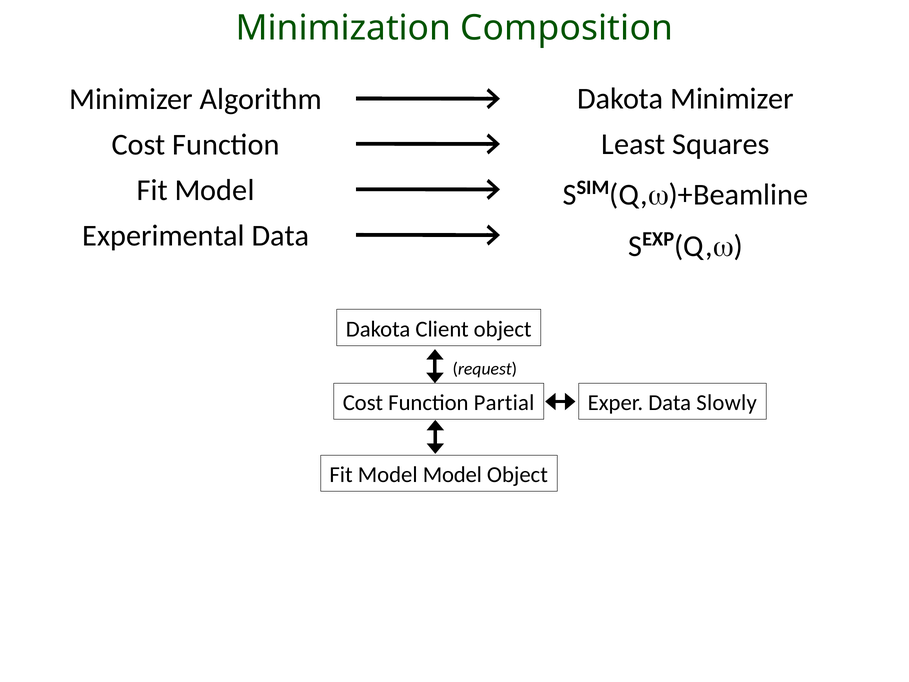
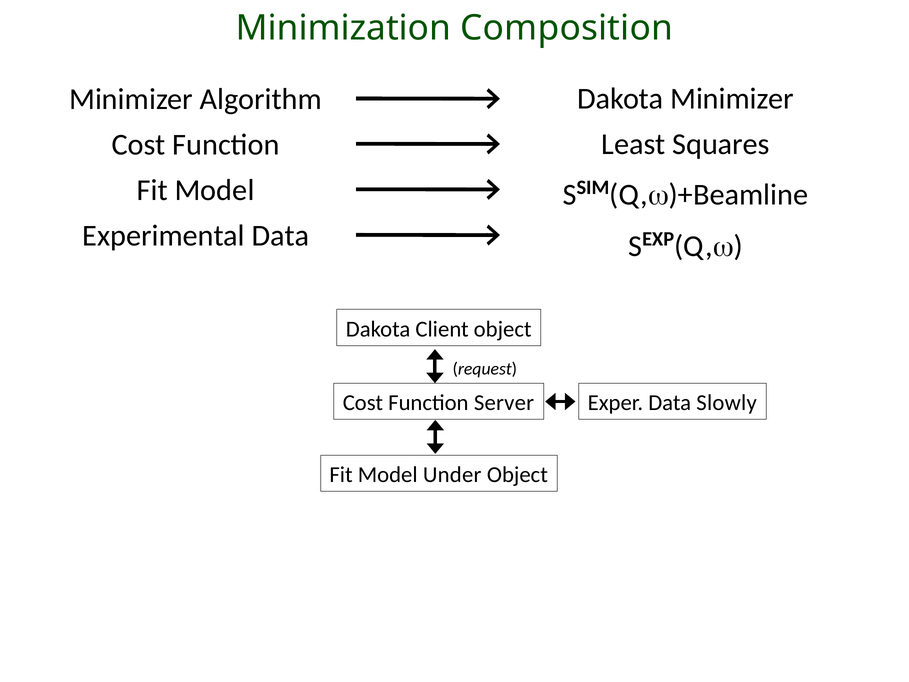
Partial: Partial -> Server
Model Model: Model -> Under
